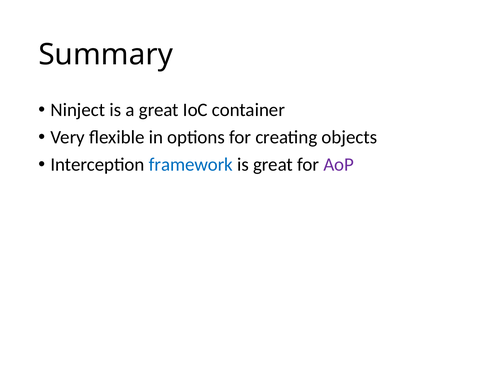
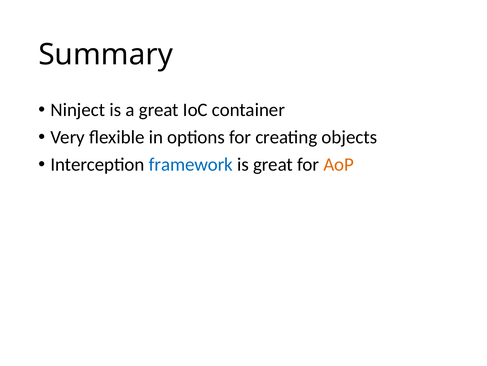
AoP colour: purple -> orange
